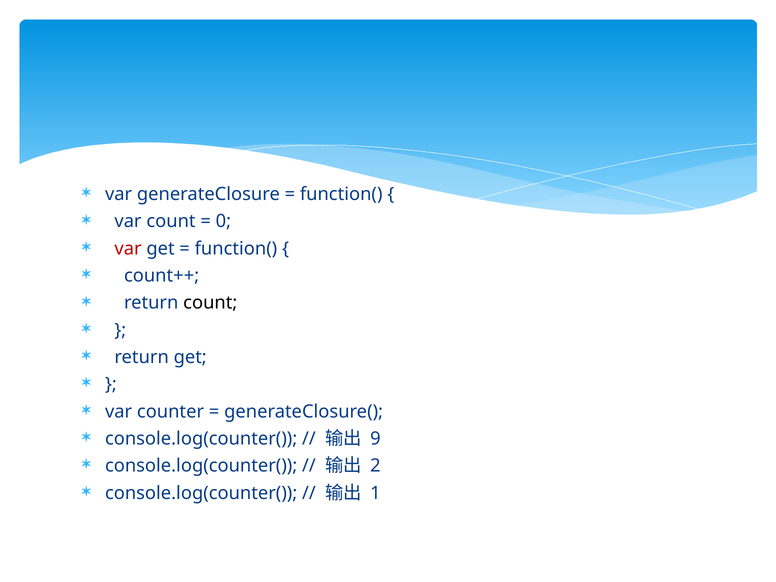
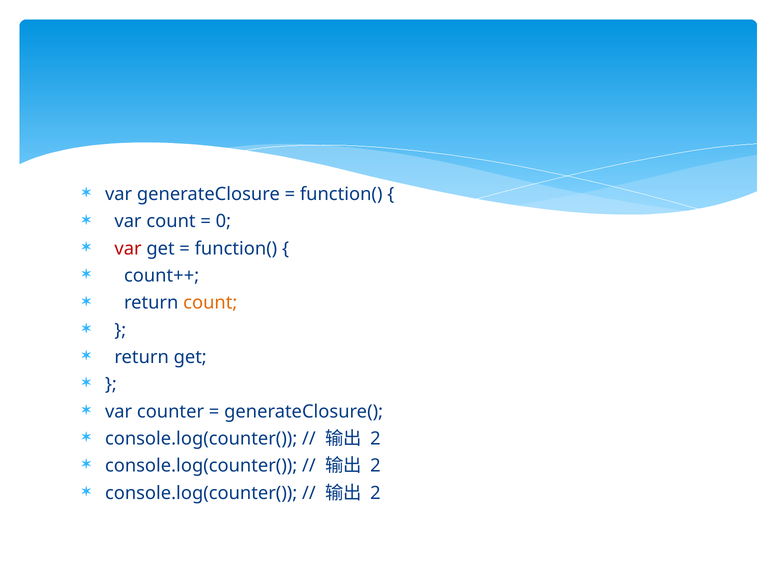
count at (210, 303) colour: black -> orange
9 at (375, 439): 9 -> 2
1 at (375, 493): 1 -> 2
